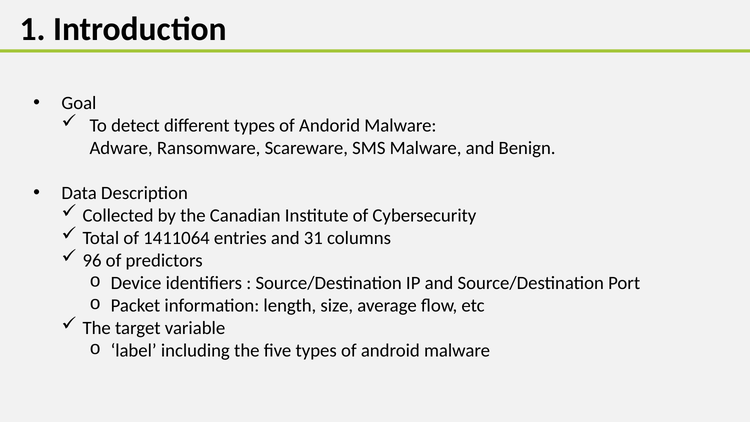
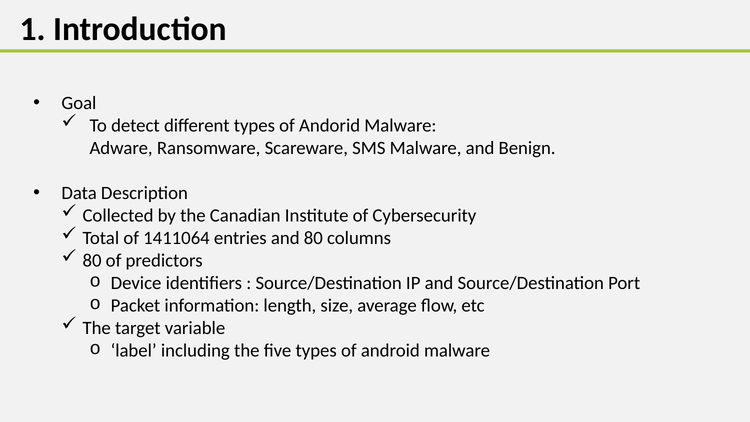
and 31: 31 -> 80
96 at (92, 261): 96 -> 80
